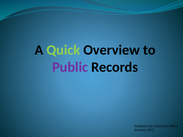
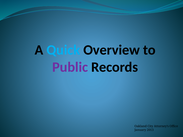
Quick colour: light green -> light blue
